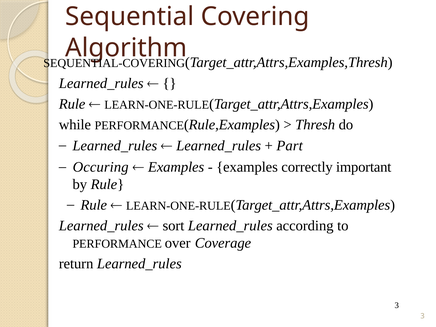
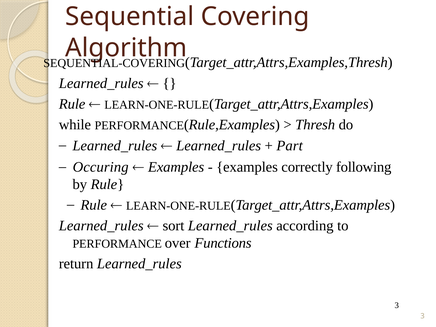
important: important -> following
Coverage: Coverage -> Functions
